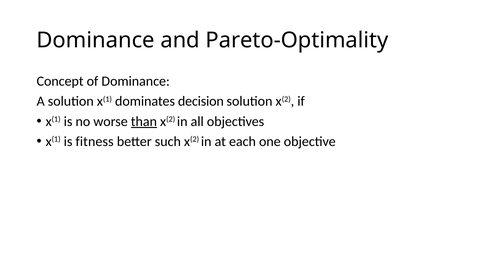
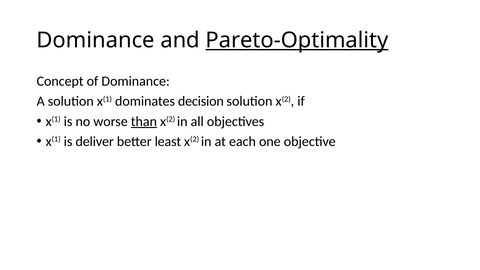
Pareto-Optimality underline: none -> present
fitness: fitness -> deliver
such: such -> least
